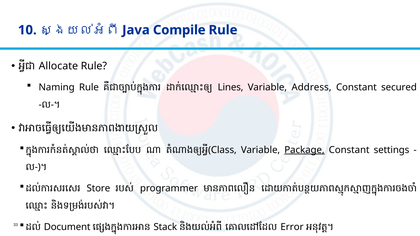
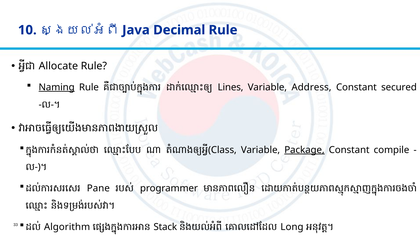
Compile: Compile -> Decimal
Naming underline: none -> present
settings: settings -> compile
Store: Store -> Pane
Document: Document -> Algorithm
Error: Error -> Long
